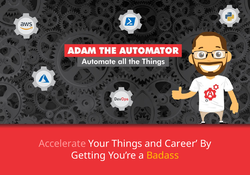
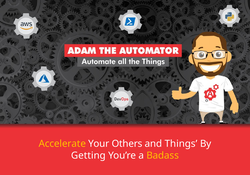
Accelerate colour: pink -> yellow
Things: Things -> Others
Career: Career -> Things
